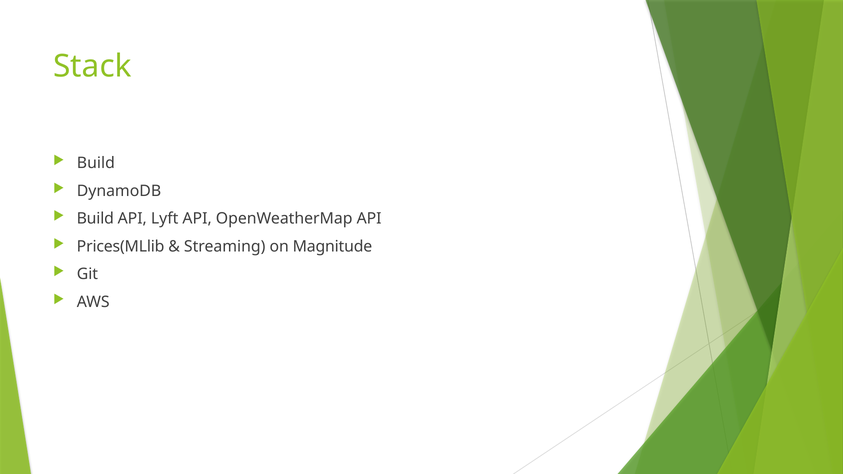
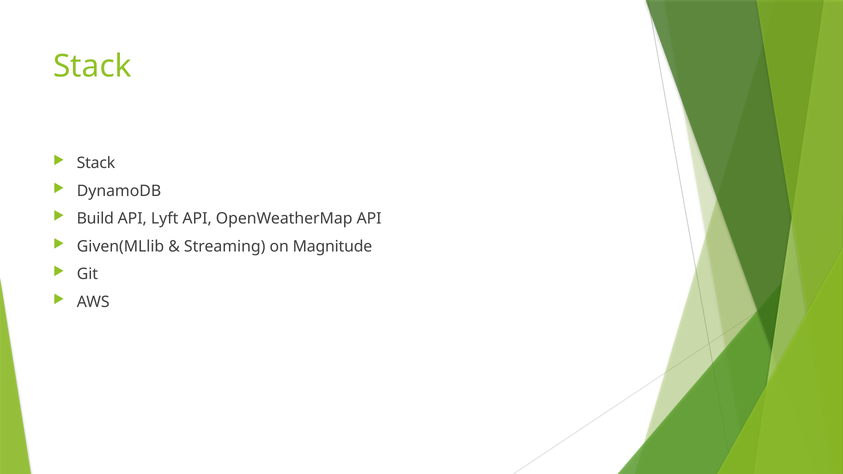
Build at (96, 163): Build -> Stack
Prices(MLlib: Prices(MLlib -> Given(MLlib
